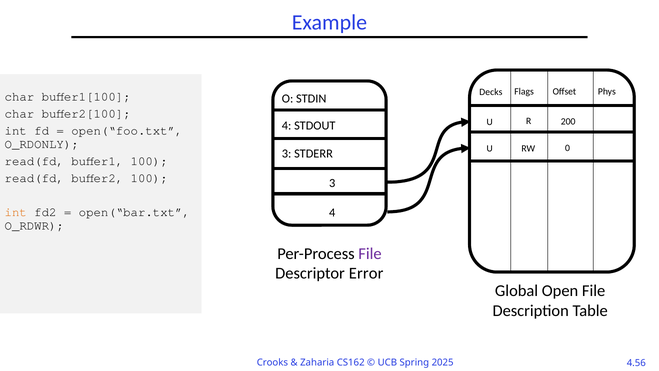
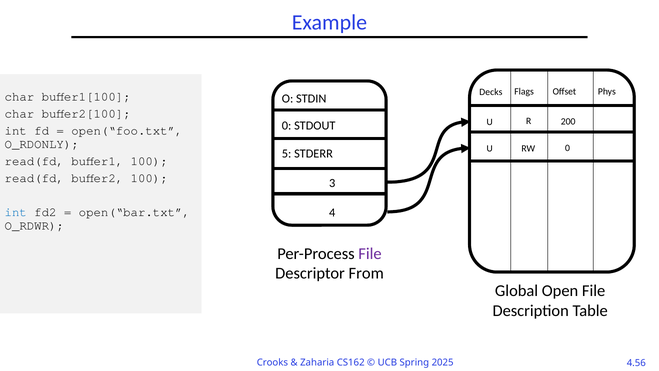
4 at (287, 126): 4 -> 0
3 at (287, 154): 3 -> 5
int at (16, 212) colour: orange -> blue
Error: Error -> From
